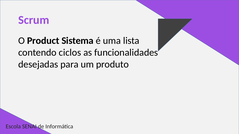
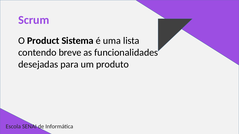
ciclos: ciclos -> breve
